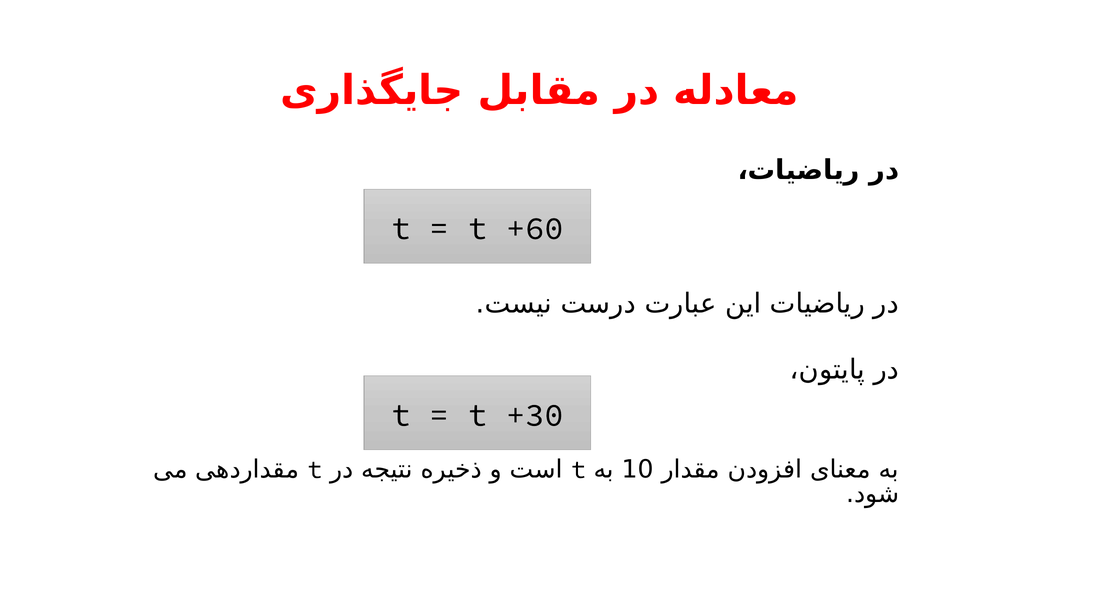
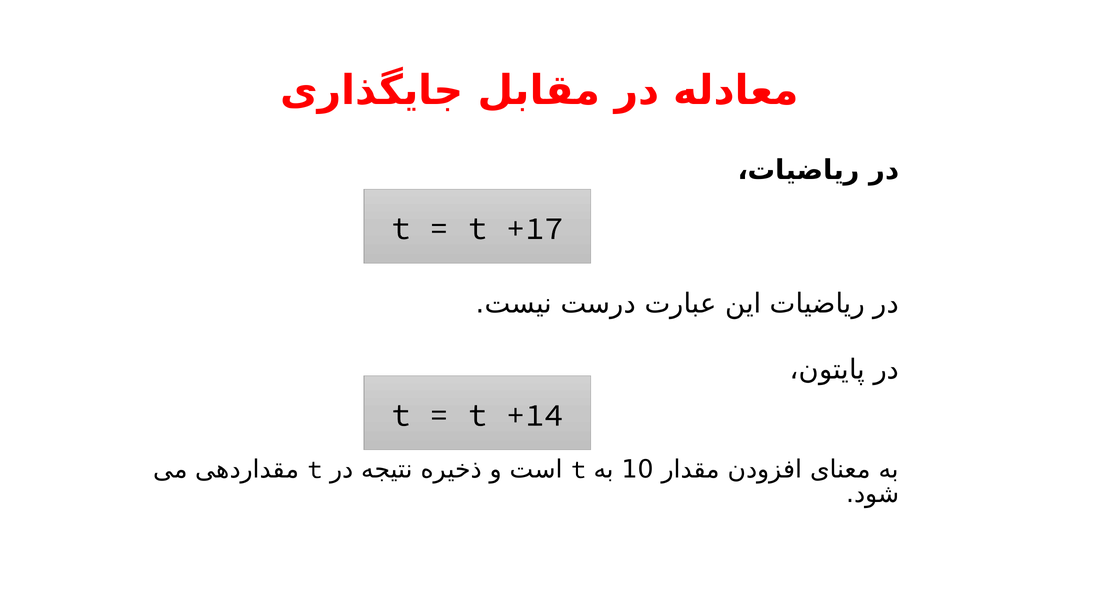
+60: +60 -> +17
+30: +30 -> +14
